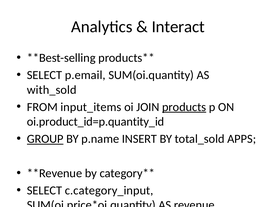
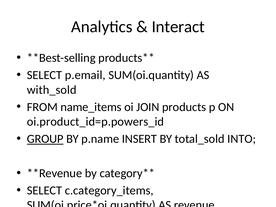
input_items: input_items -> name_items
products at (184, 107) underline: present -> none
oi.product_id=p.quantity_id: oi.product_id=p.quantity_id -> oi.product_id=p.powers_id
APPS: APPS -> INTO
c.category_input: c.category_input -> c.category_items
